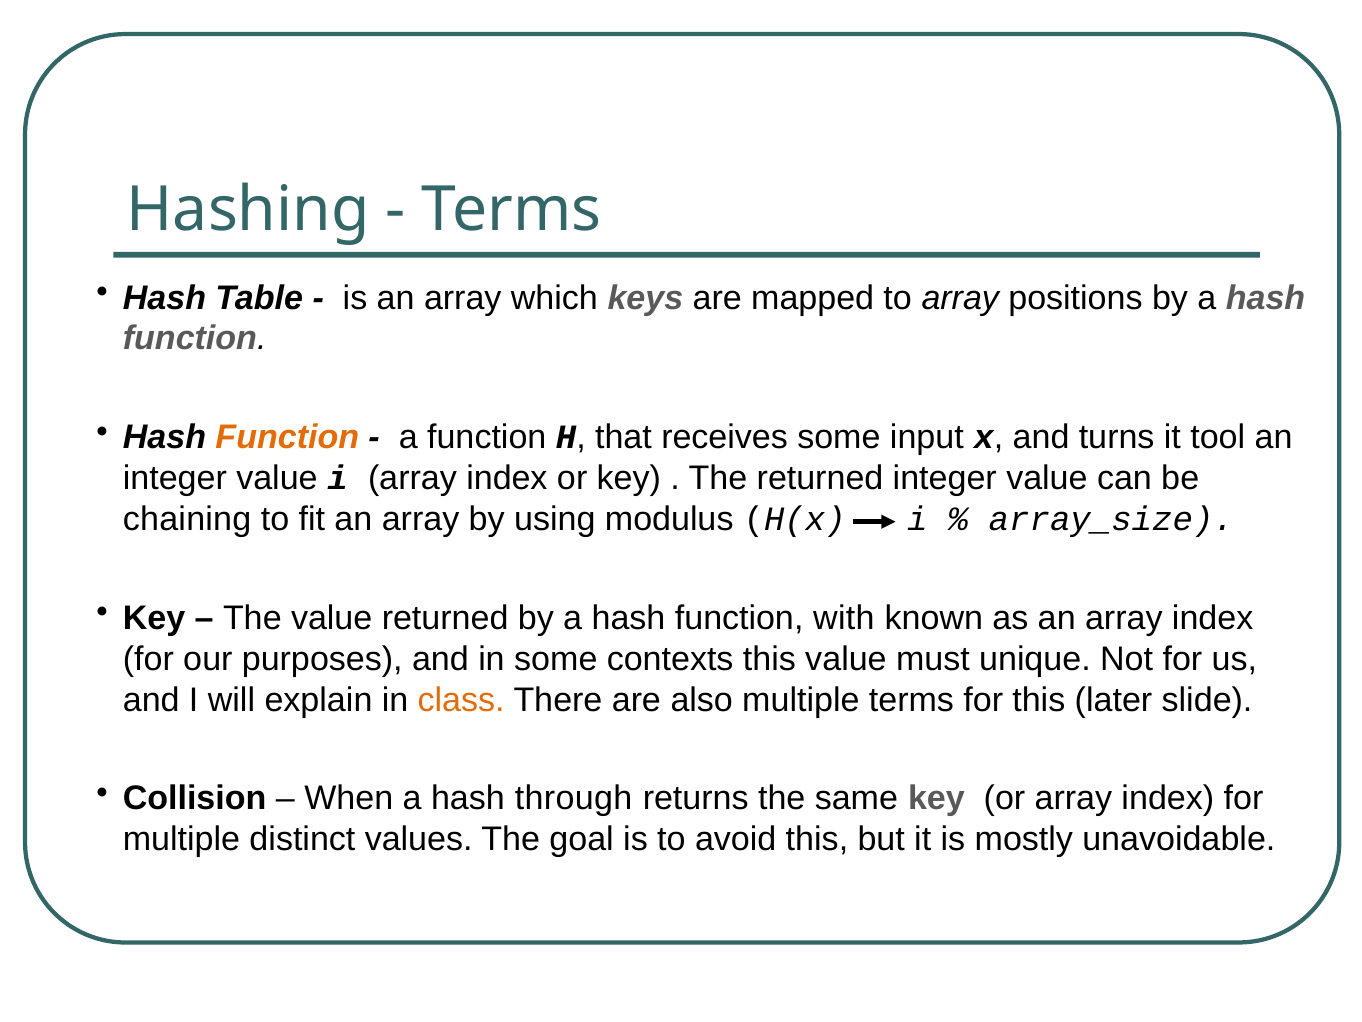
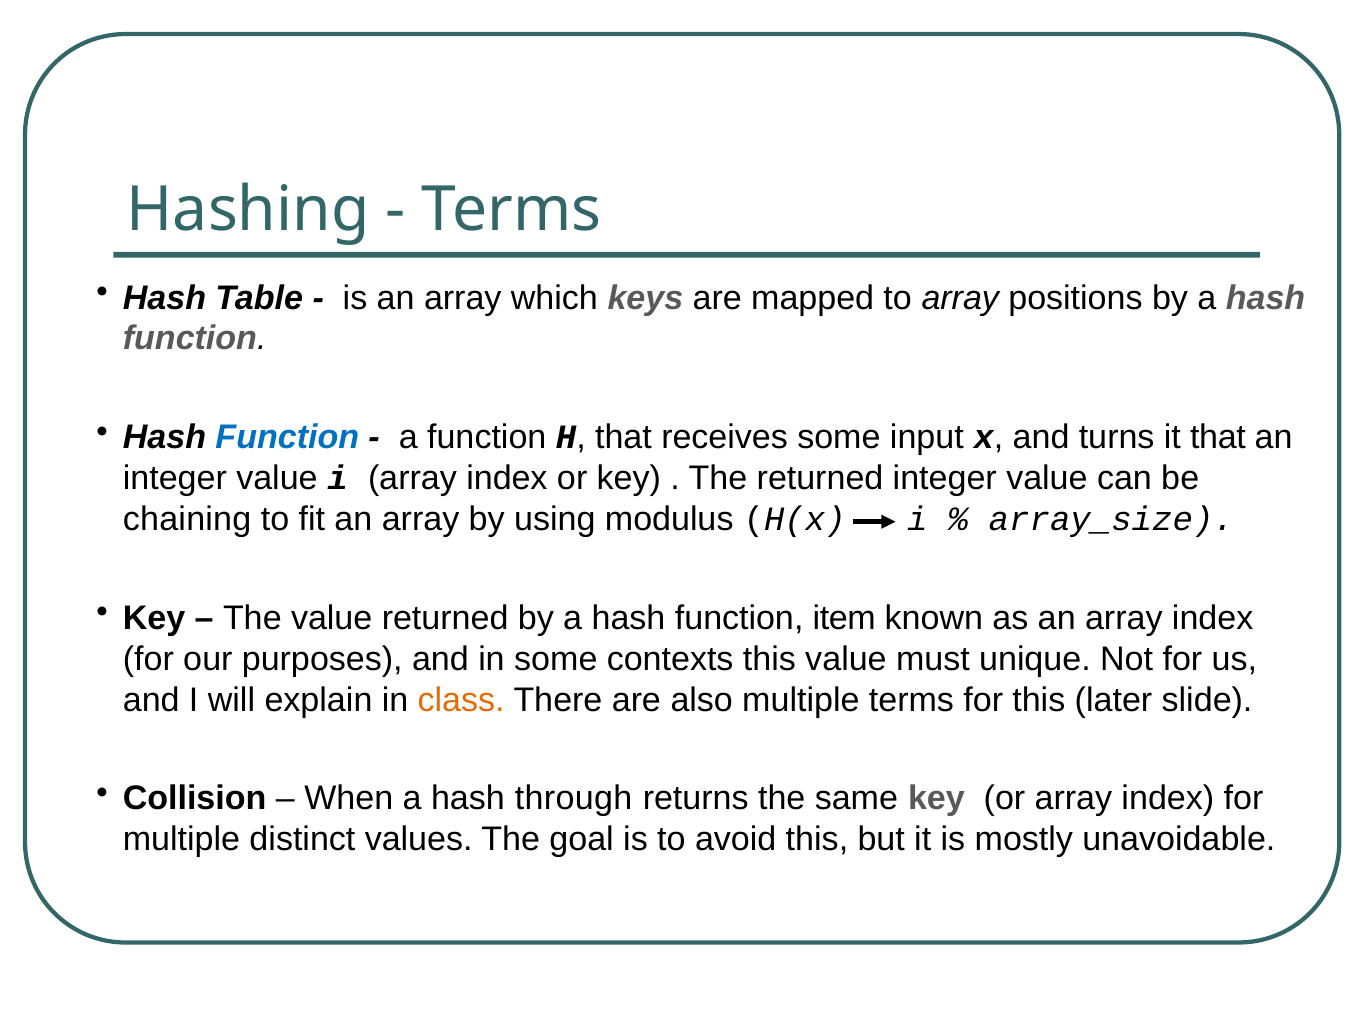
Function at (287, 437) colour: orange -> blue
it tool: tool -> that
with: with -> item
